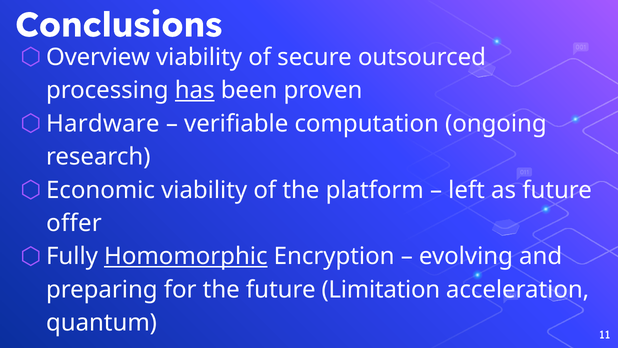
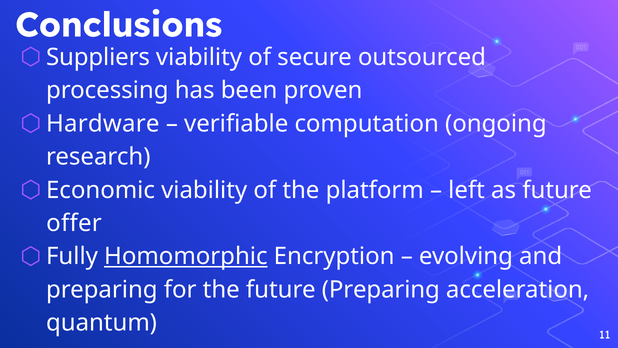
Overview: Overview -> Suppliers
has underline: present -> none
future Limitation: Limitation -> Preparing
